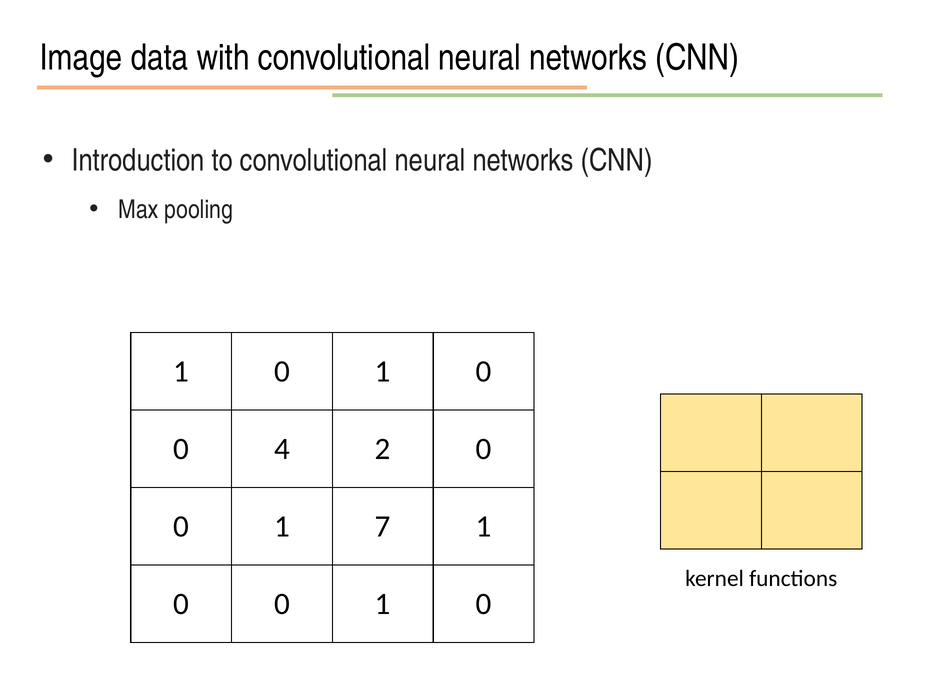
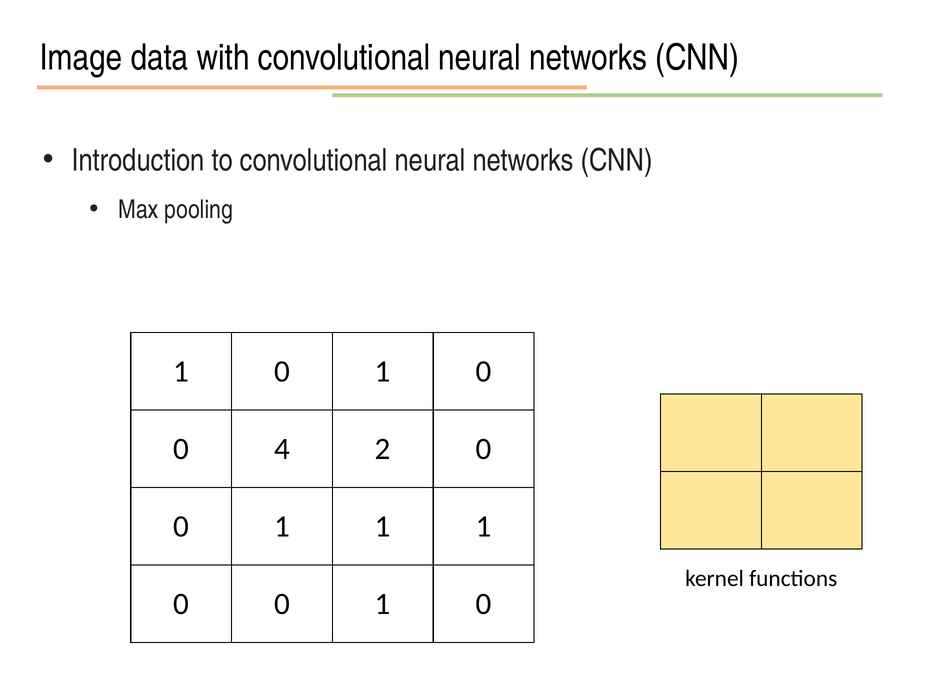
0 1 7: 7 -> 1
